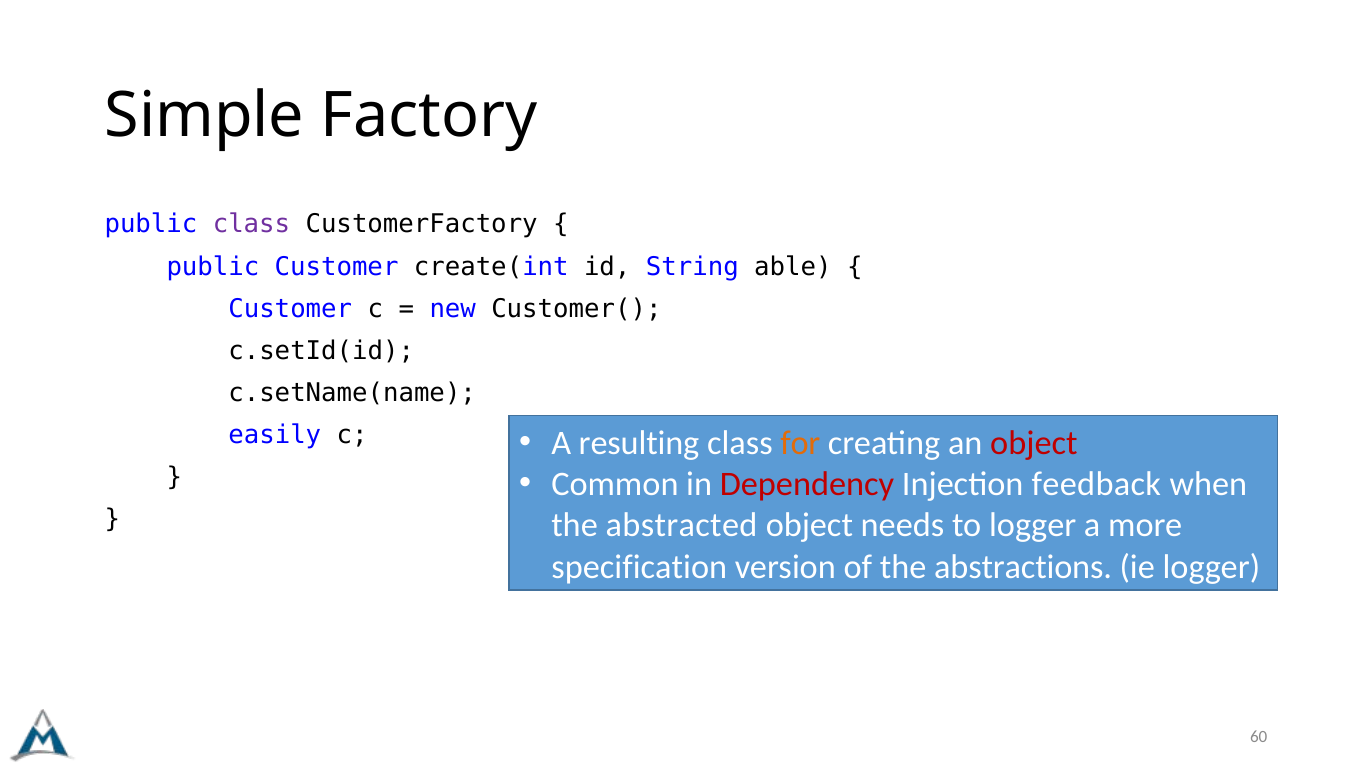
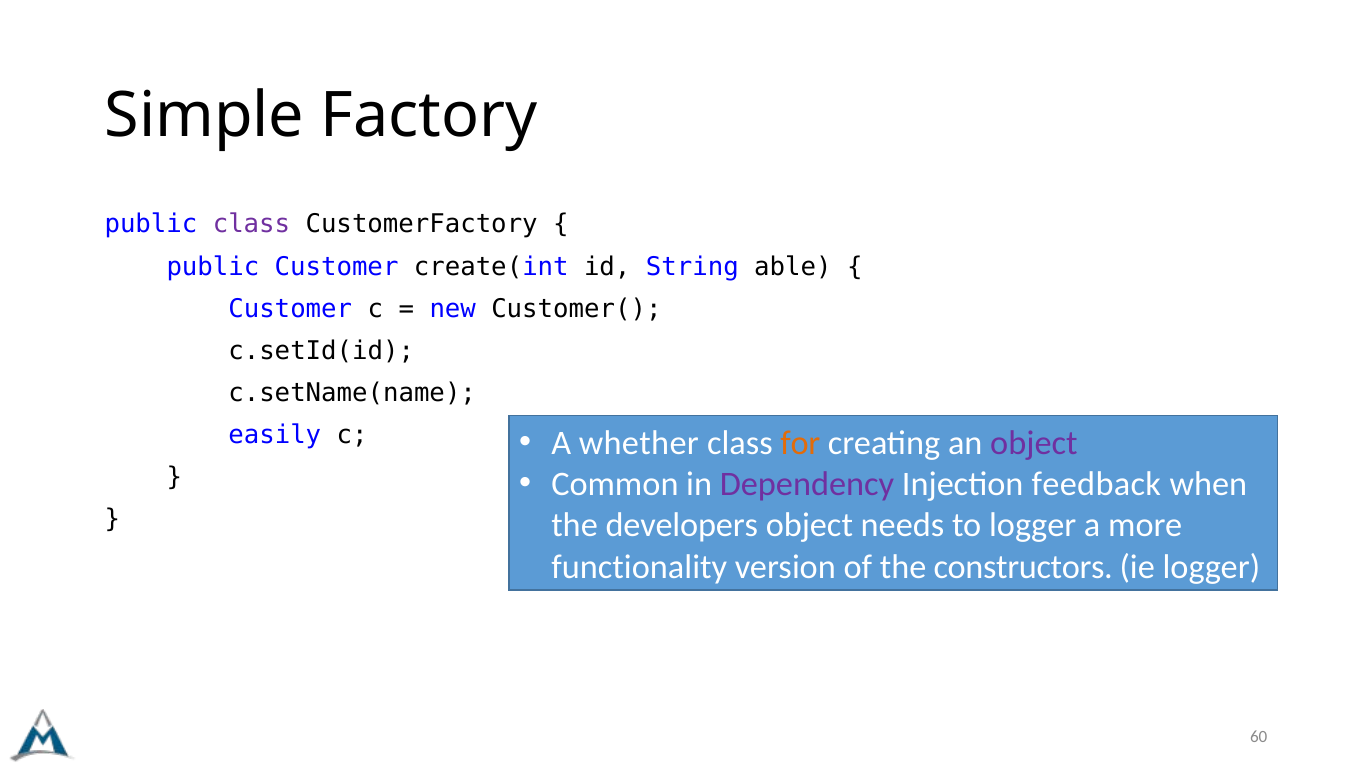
resulting: resulting -> whether
object at (1034, 443) colour: red -> purple
Dependency colour: red -> purple
abstracted: abstracted -> developers
specification: specification -> functionality
abstractions: abstractions -> constructors
